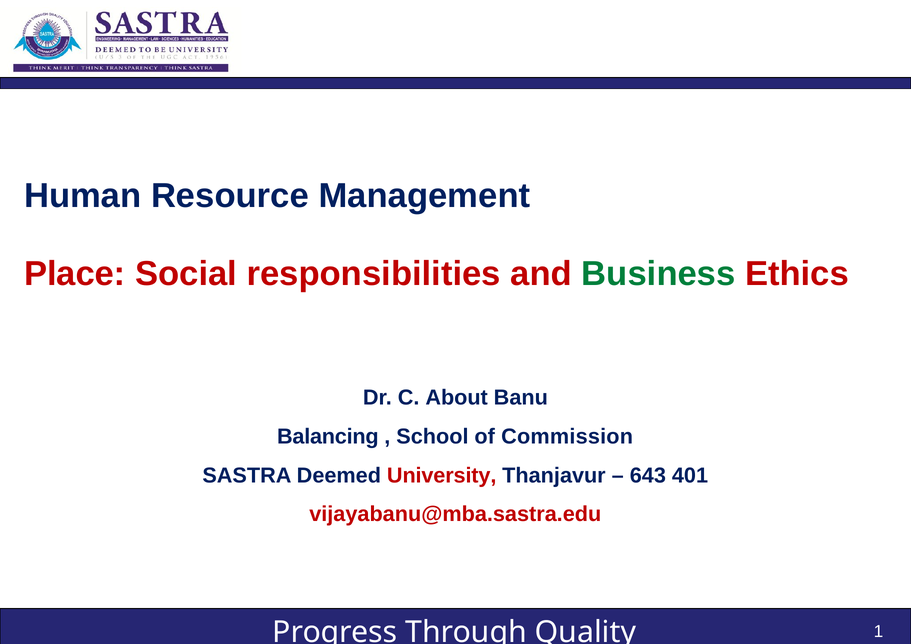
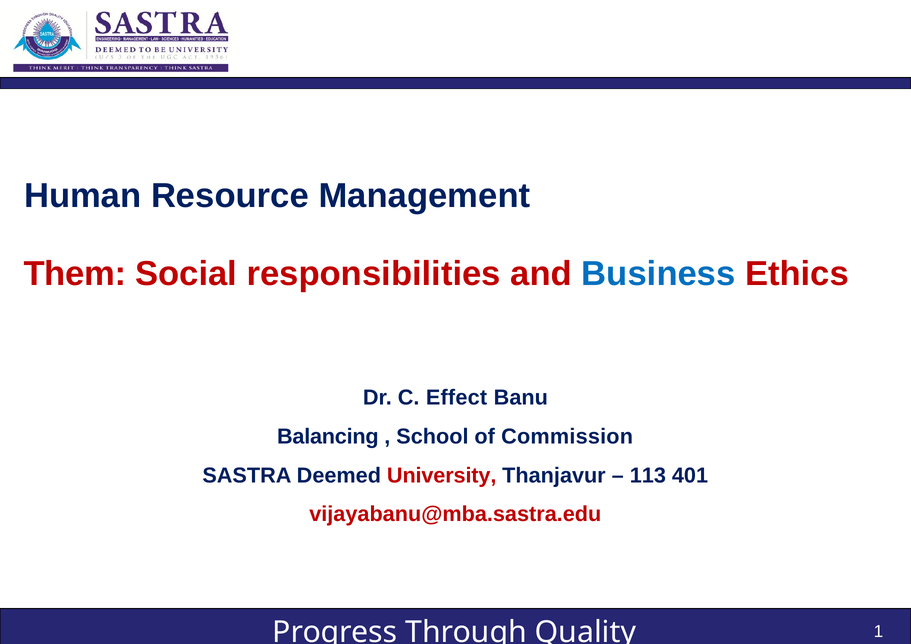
Place: Place -> Them
Business colour: green -> blue
About: About -> Effect
643: 643 -> 113
